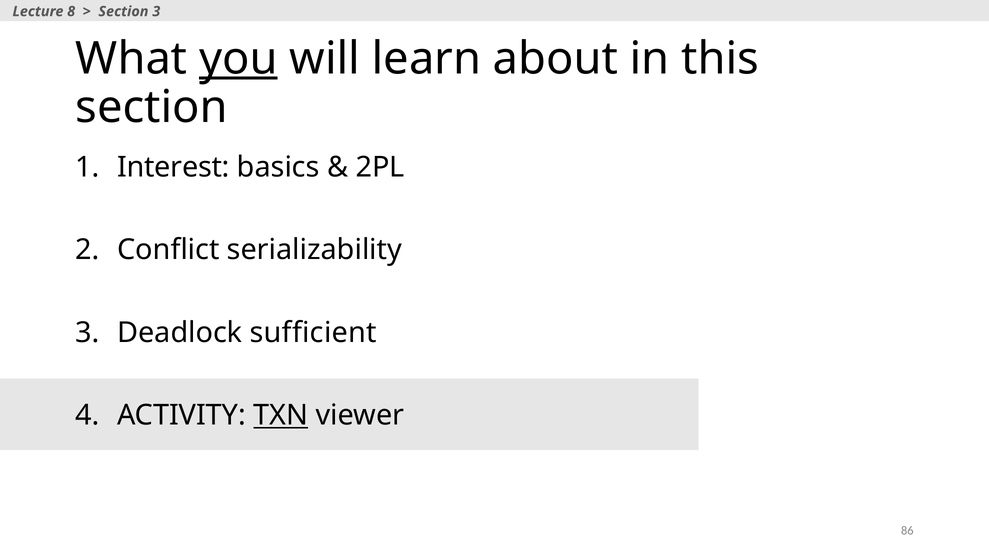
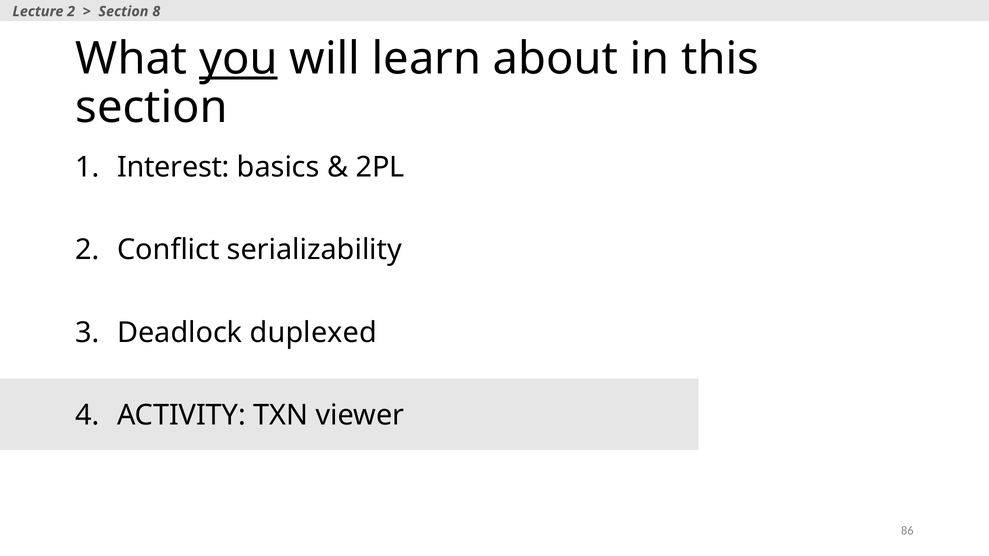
Lecture 8: 8 -> 2
Section 3: 3 -> 8
sufficient: sufficient -> duplexed
TXN underline: present -> none
